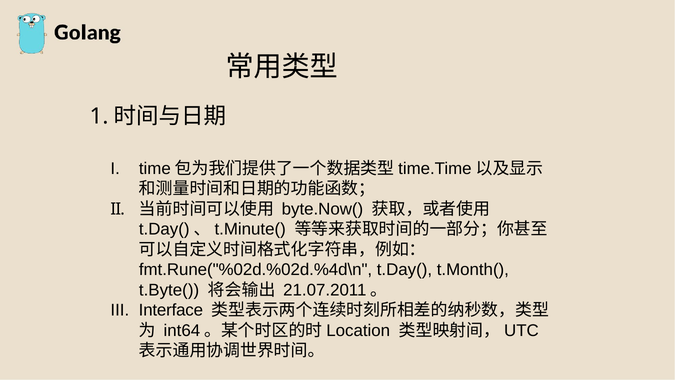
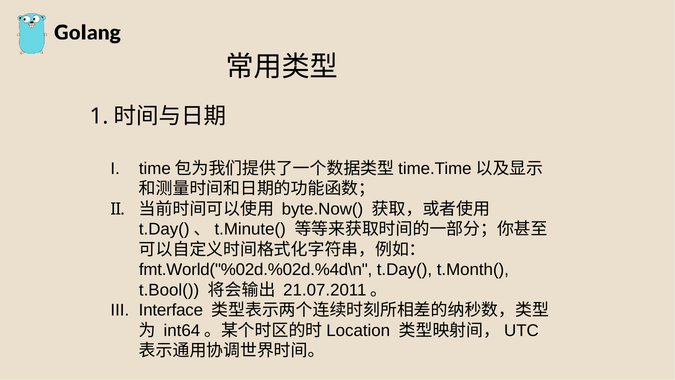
fmt.Rune("%02d.%02d.%4d\n: fmt.Rune("%02d.%02d.%4d\n -> fmt.World("%02d.%02d.%4d\n
t.Byte(: t.Byte( -> t.Bool(
